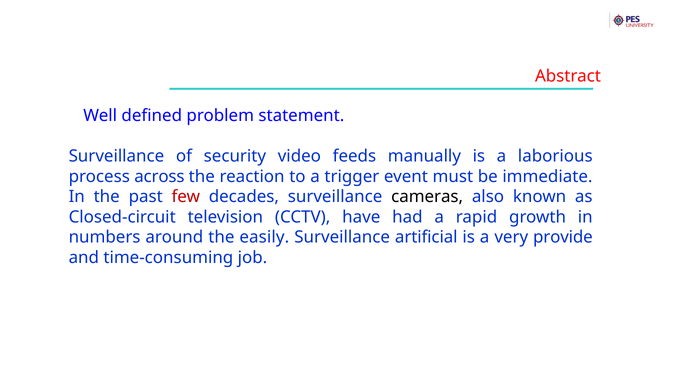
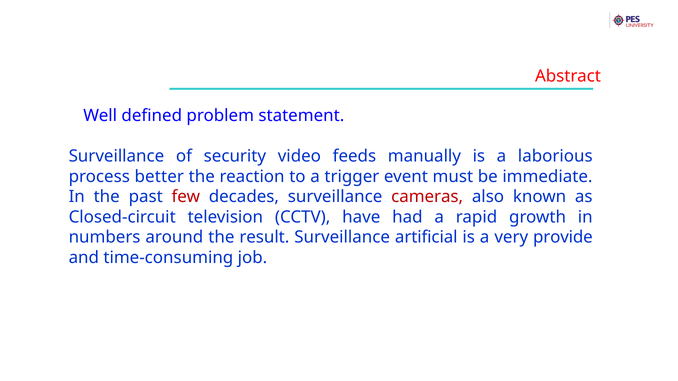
across: across -> better
cameras colour: black -> red
easily: easily -> result
